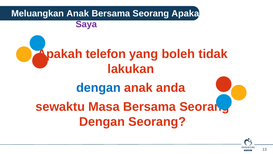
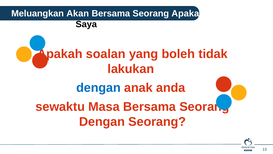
Meluangkan Anak: Anak -> Akan
Saya colour: purple -> black
telefon: telefon -> soalan
